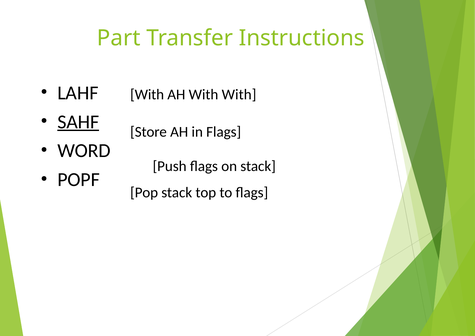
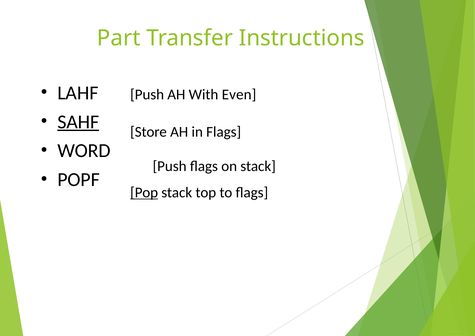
With at (147, 94): With -> Push
With With: With -> Even
Pop underline: none -> present
